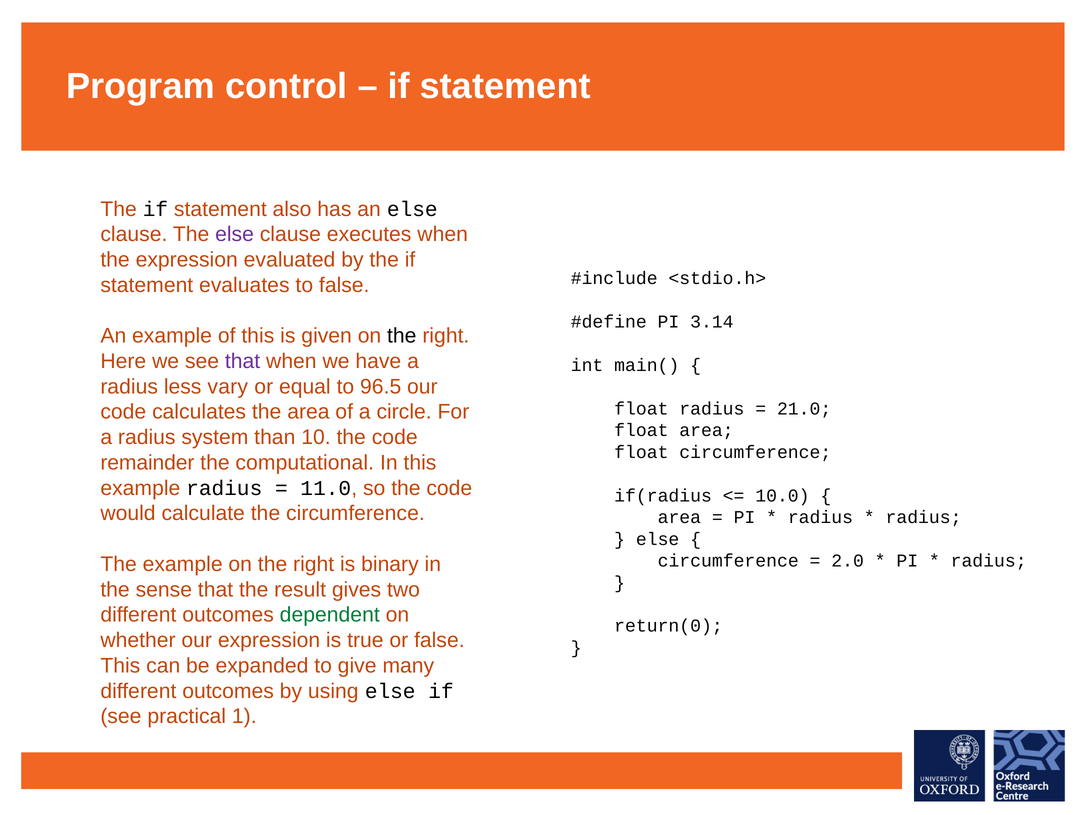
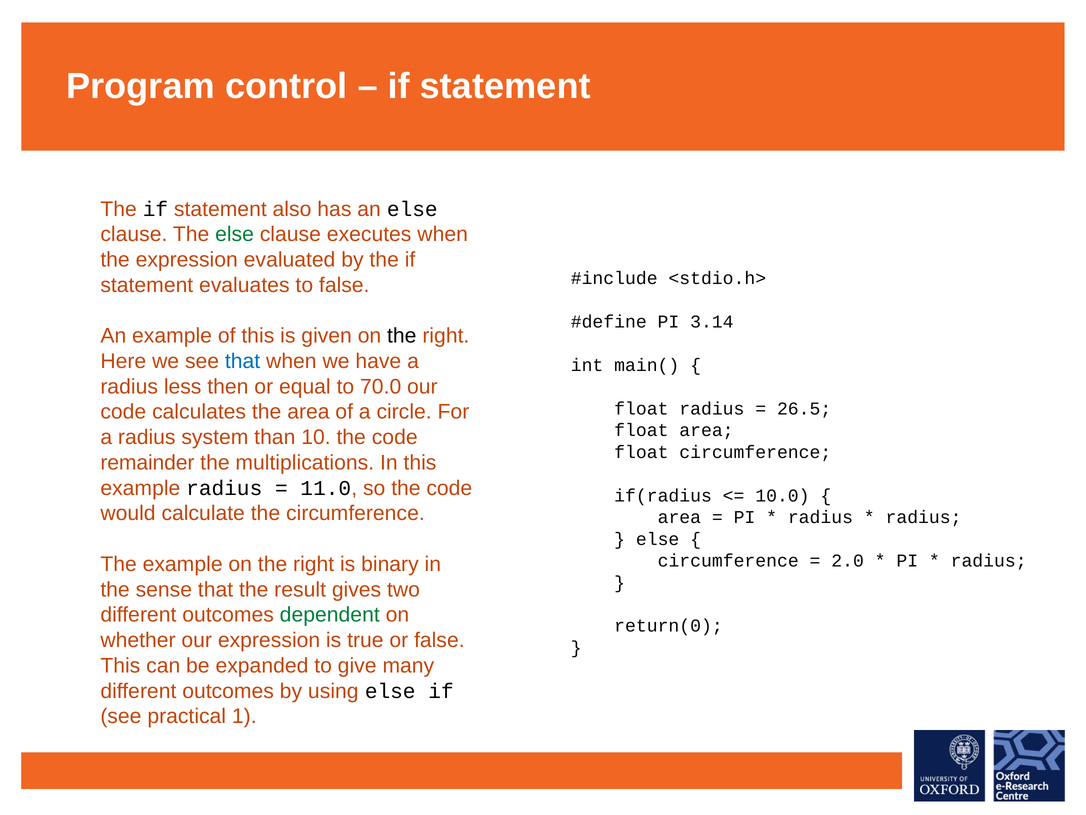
else at (235, 234) colour: purple -> green
that at (243, 361) colour: purple -> blue
vary: vary -> then
96.5: 96.5 -> 70.0
21.0: 21.0 -> 26.5
computational: computational -> multiplications
